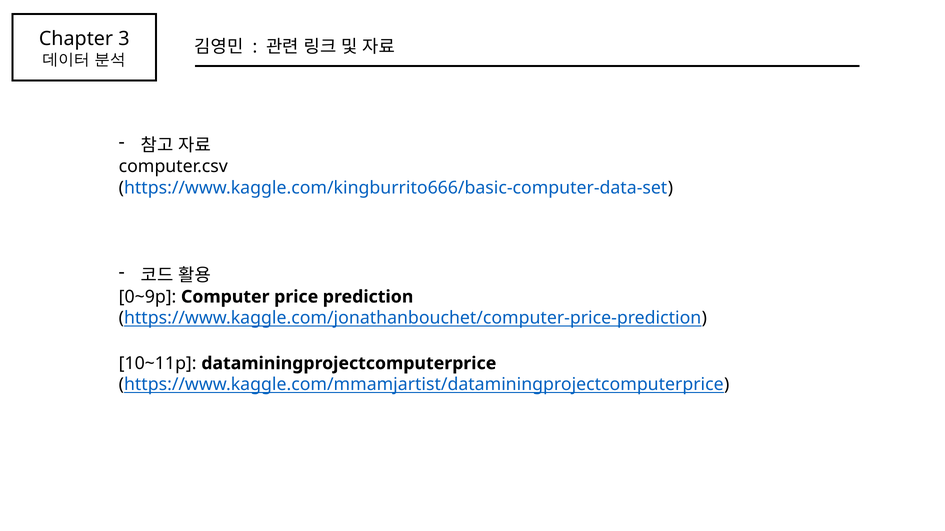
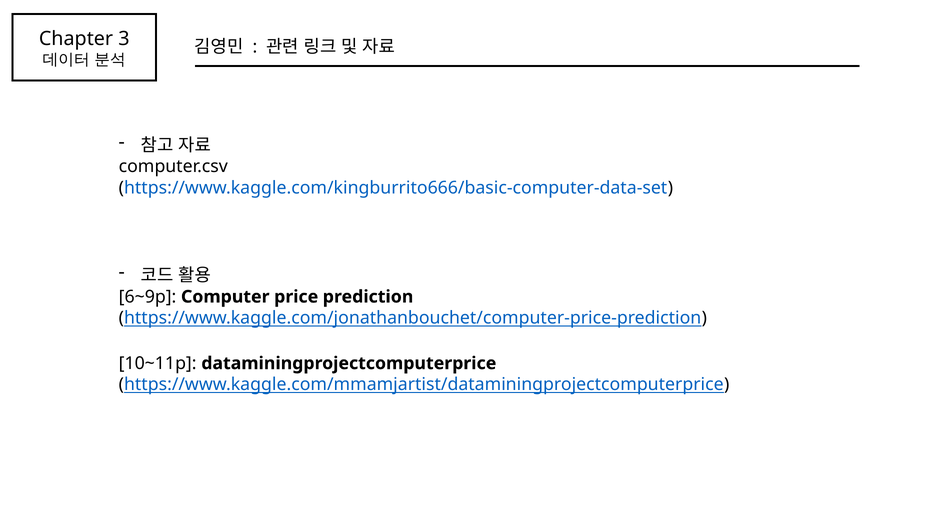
0~9p: 0~9p -> 6~9p
